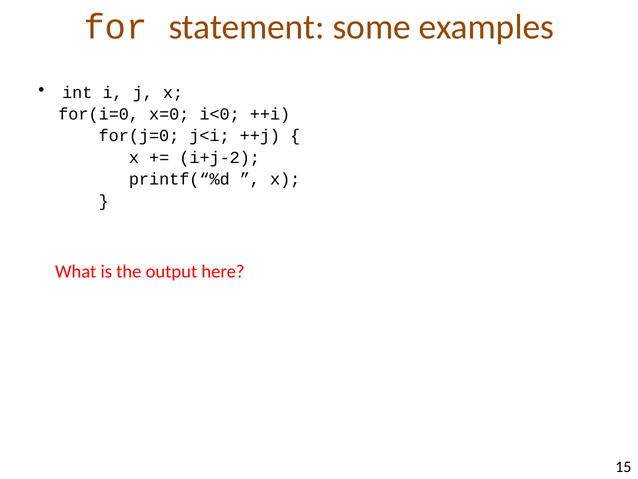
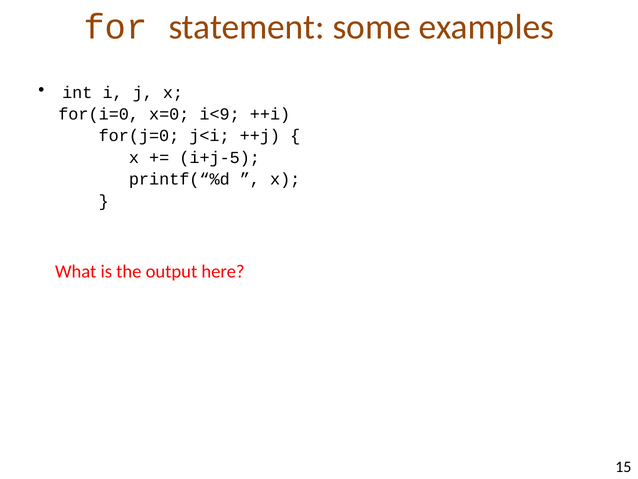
i<0: i<0 -> i<9
i+j-2: i+j-2 -> i+j-5
